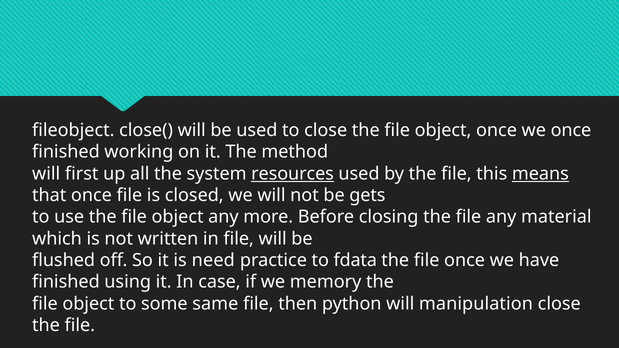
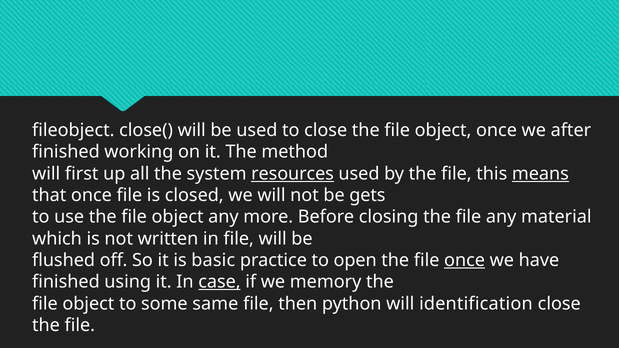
we once: once -> after
need: need -> basic
fdata: fdata -> open
once at (465, 260) underline: none -> present
case underline: none -> present
manipulation: manipulation -> identification
